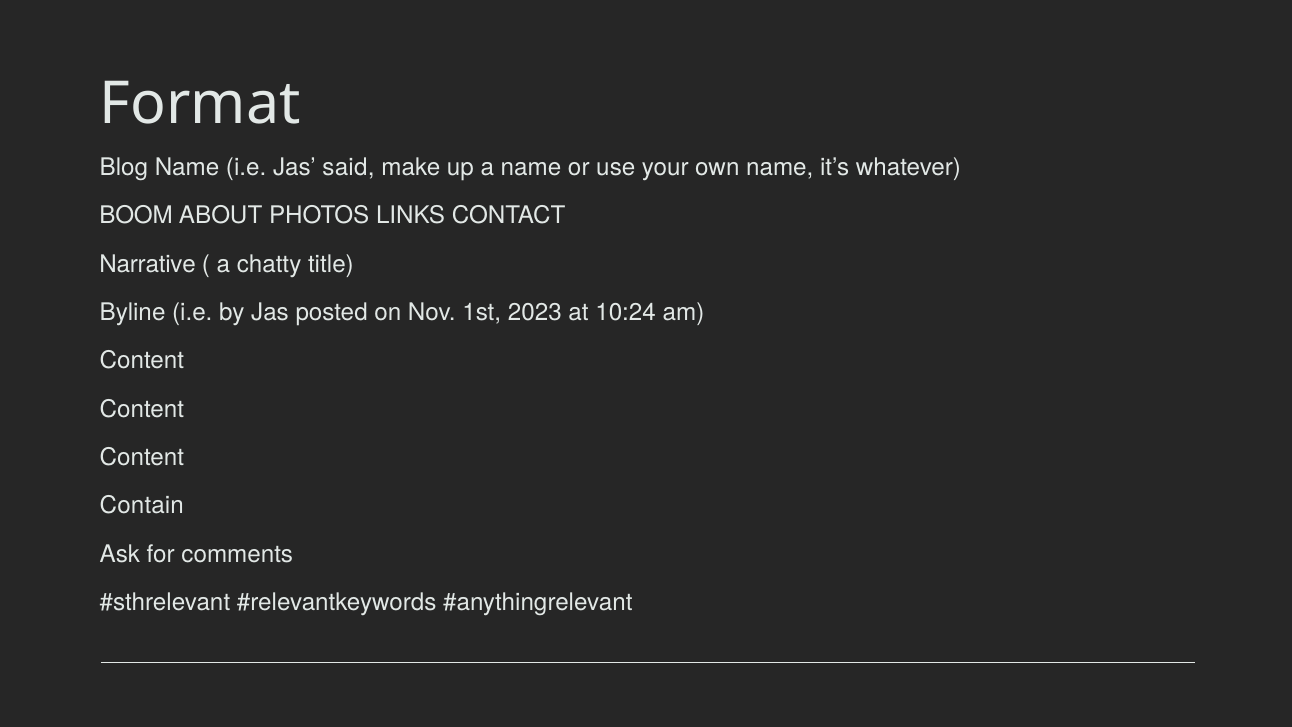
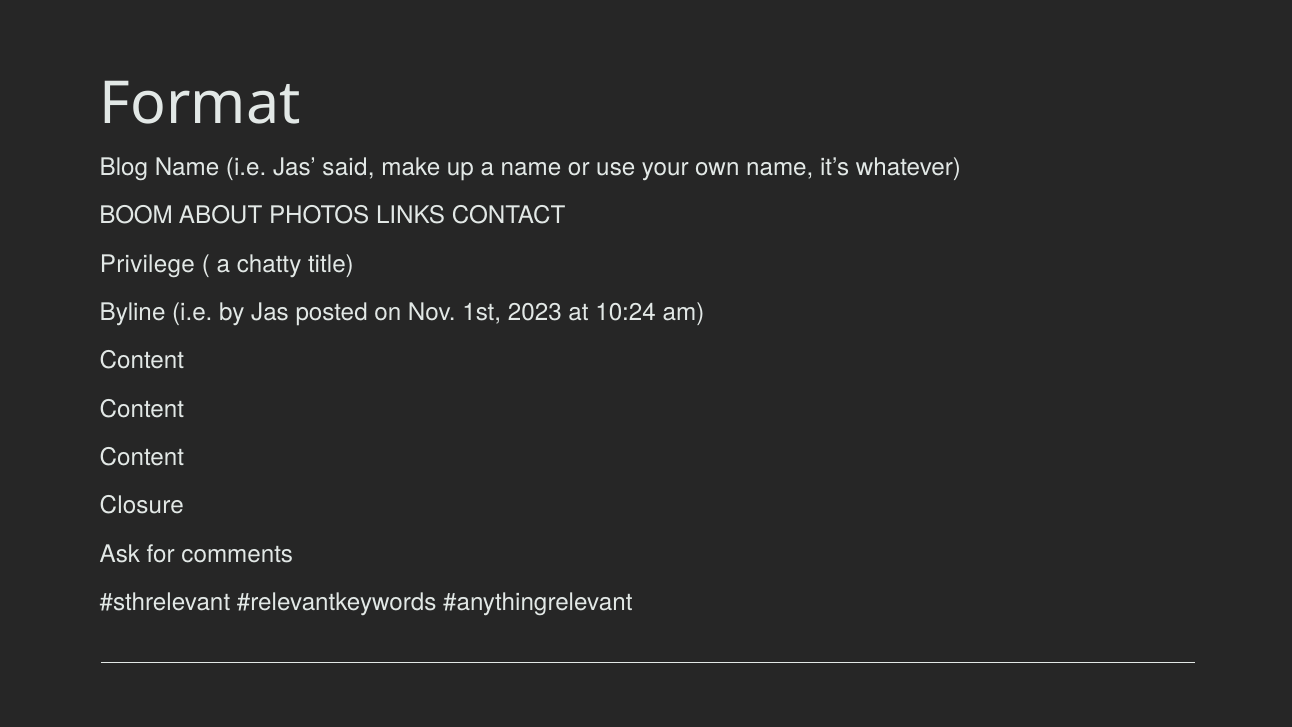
Narrative: Narrative -> Privilege
Contain: Contain -> Closure
